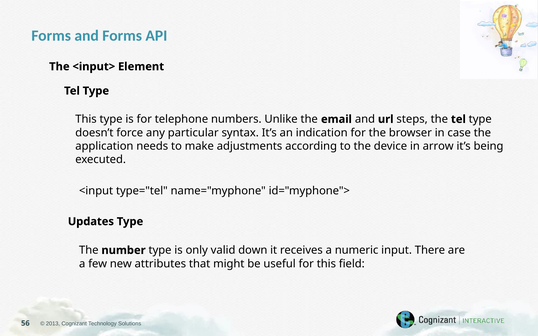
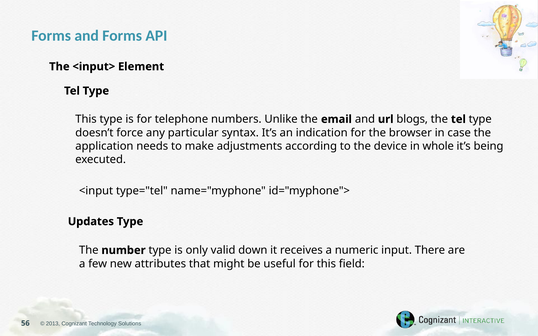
steps: steps -> blogs
arrow: arrow -> whole
